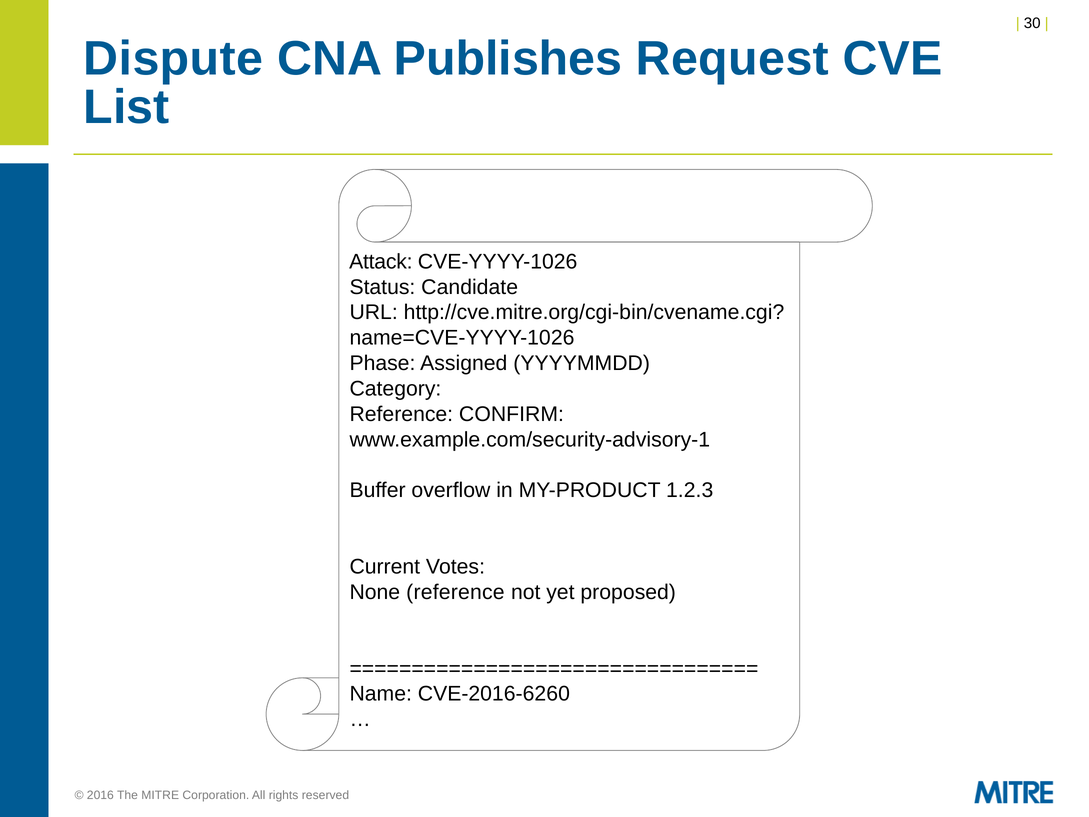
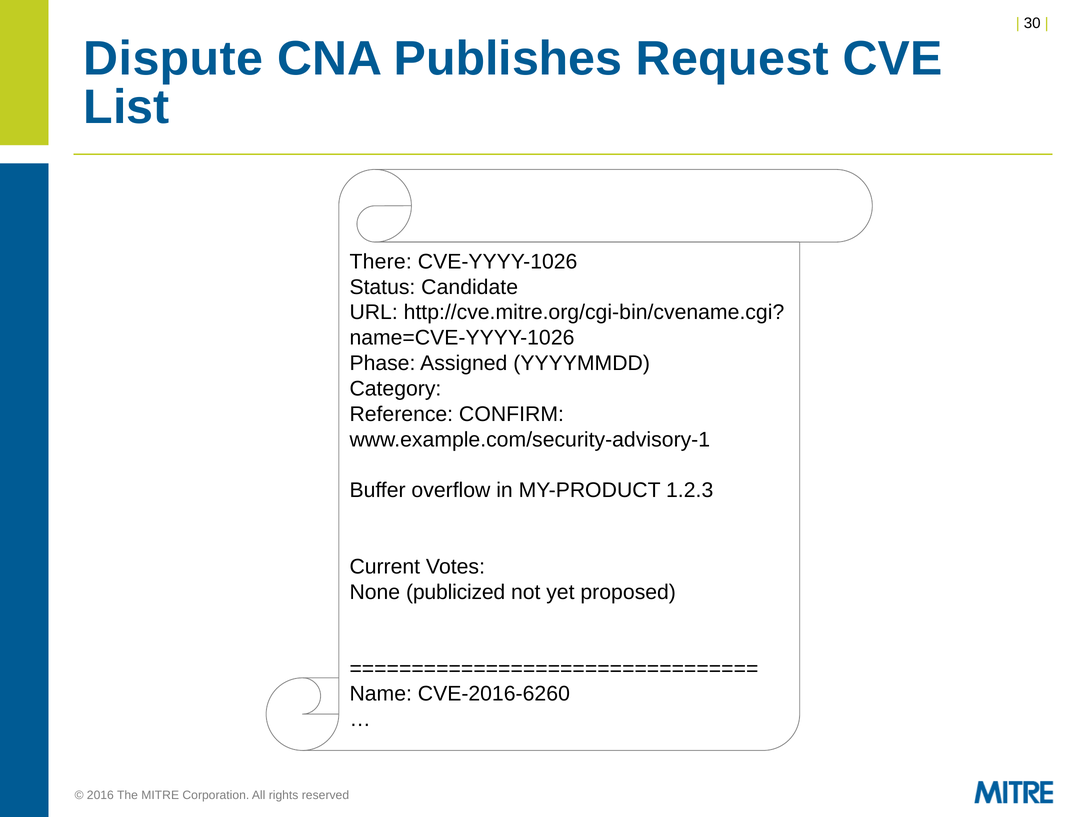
Attack: Attack -> There
None reference: reference -> publicized
